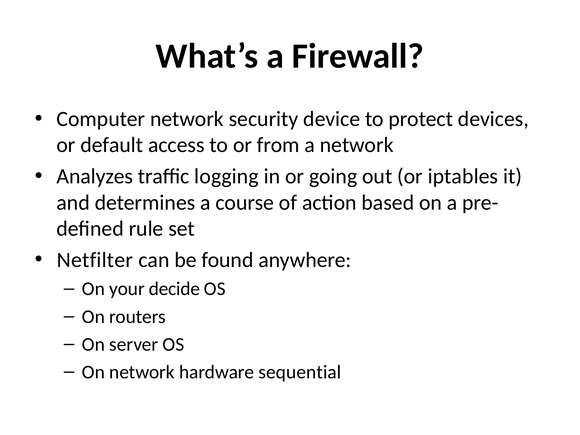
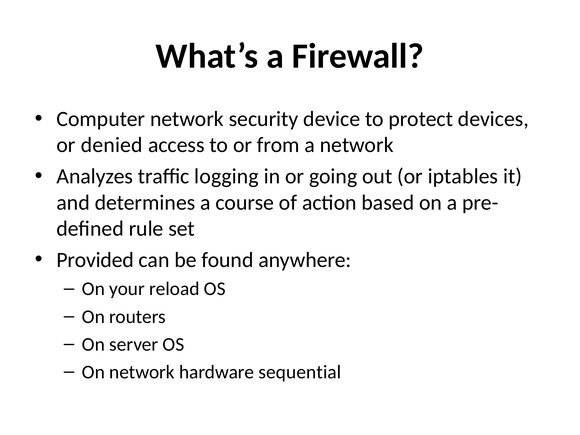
default: default -> denied
Netfilter: Netfilter -> Provided
decide: decide -> reload
